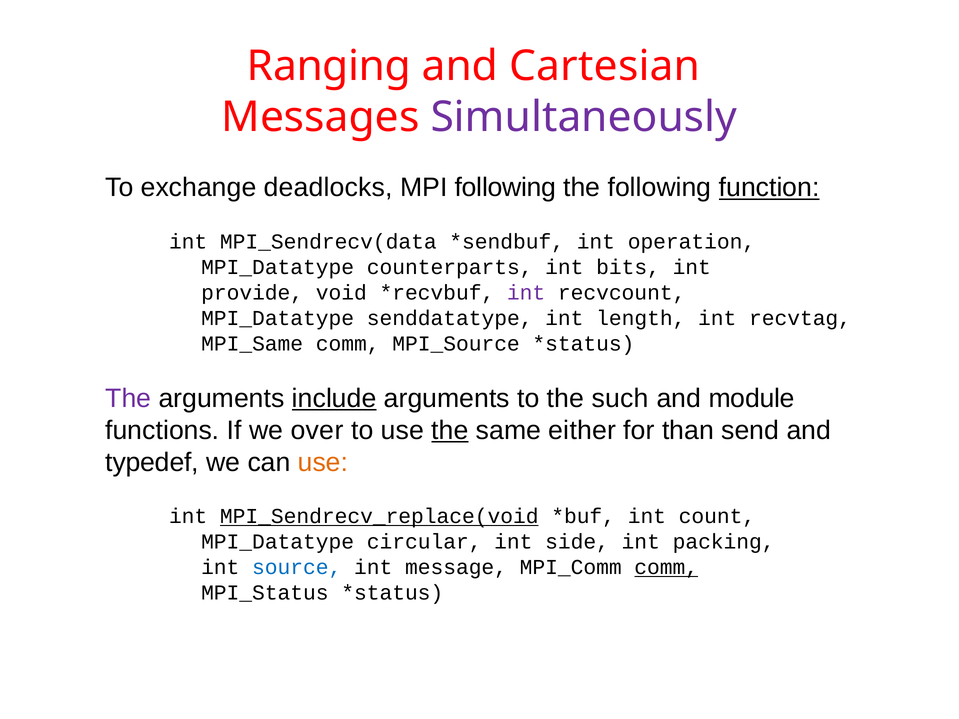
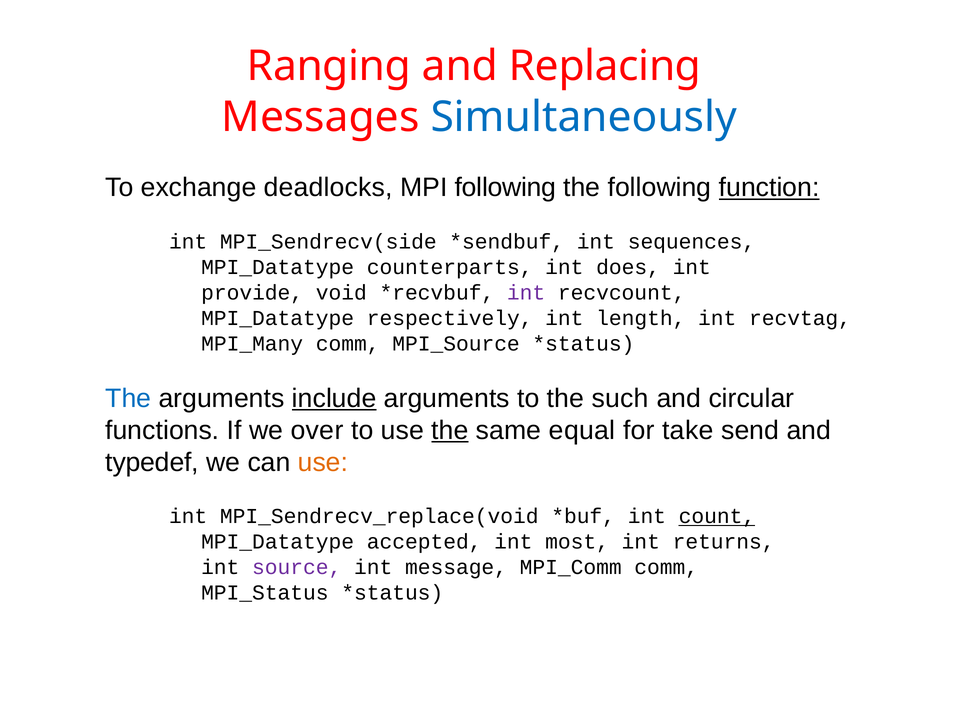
Cartesian: Cartesian -> Replacing
Simultaneously colour: purple -> blue
MPI_Sendrecv(data: MPI_Sendrecv(data -> MPI_Sendrecv(side
operation: operation -> sequences
bits: bits -> does
senddatatype: senddatatype -> respectively
MPI_Same: MPI_Same -> MPI_Many
The at (128, 399) colour: purple -> blue
module: module -> circular
either: either -> equal
than: than -> take
MPI_Sendrecv_replace(void underline: present -> none
count underline: none -> present
circular: circular -> accepted
side: side -> most
packing: packing -> returns
source colour: blue -> purple
comm at (666, 568) underline: present -> none
